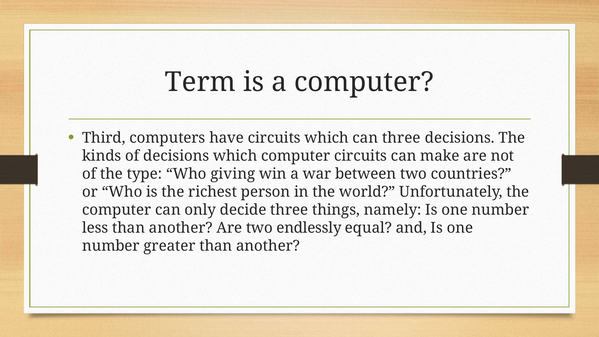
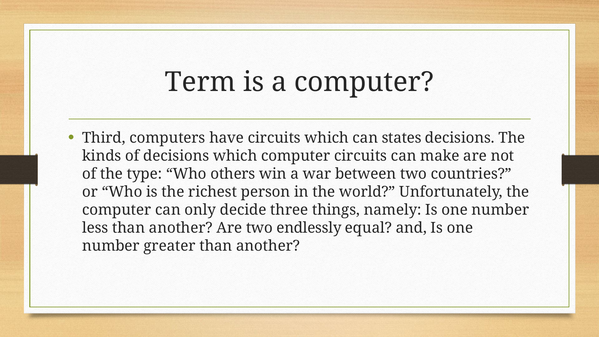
can three: three -> states
giving: giving -> others
